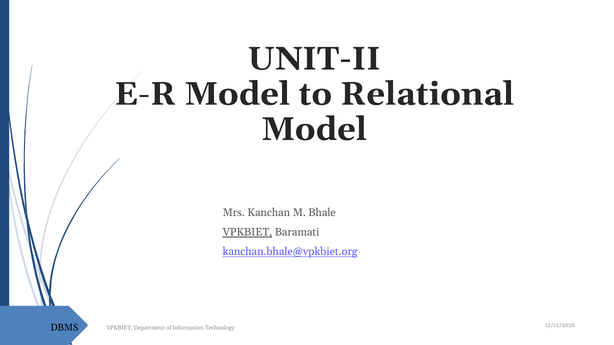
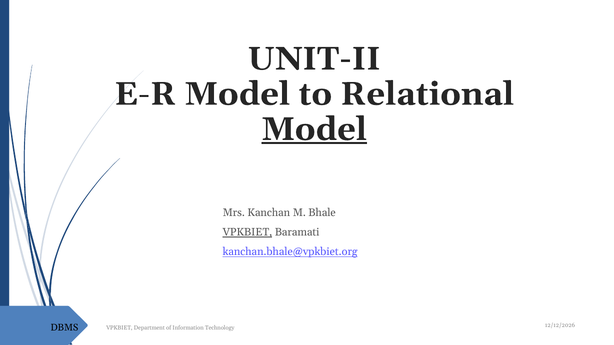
Model at (314, 129) underline: none -> present
